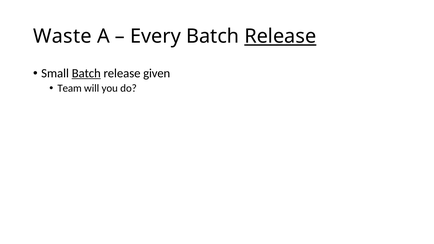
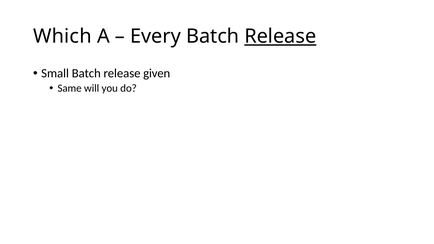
Waste: Waste -> Which
Batch at (86, 73) underline: present -> none
Team: Team -> Same
